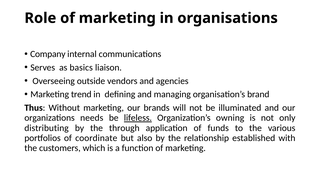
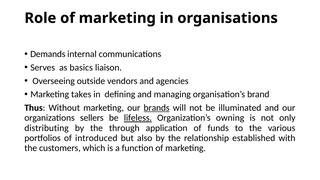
Company: Company -> Demands
trend: trend -> takes
brands underline: none -> present
needs: needs -> sellers
coordinate: coordinate -> introduced
